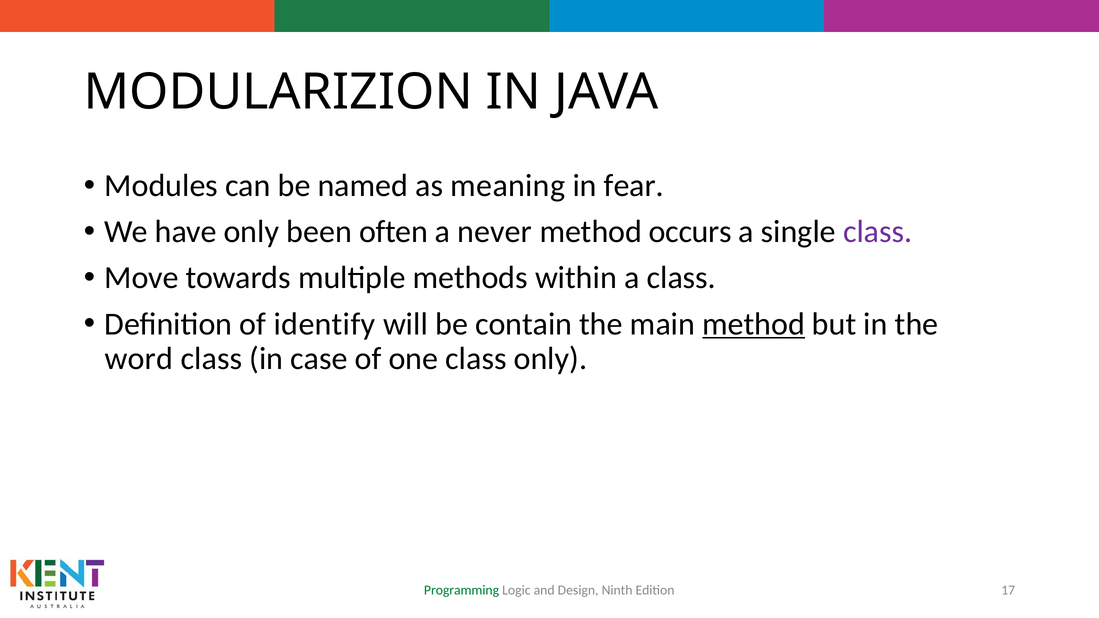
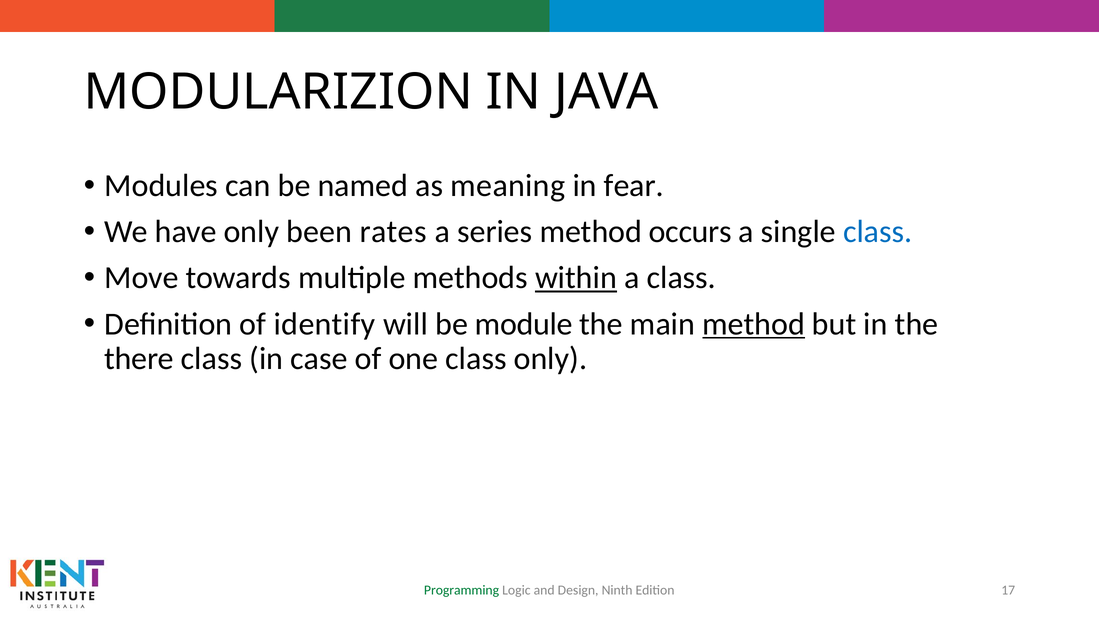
often: often -> rates
never: never -> series
class at (878, 232) colour: purple -> blue
within underline: none -> present
contain: contain -> module
word: word -> there
